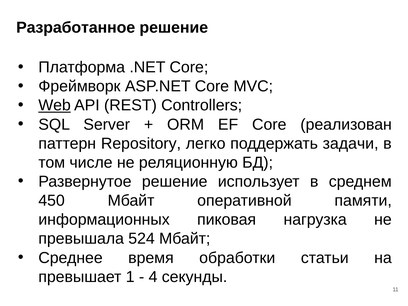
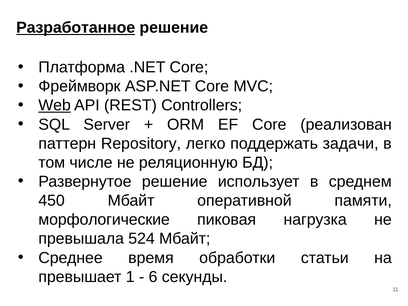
Разработанное underline: none -> present
информационных: информационных -> морфологические
4: 4 -> 6
